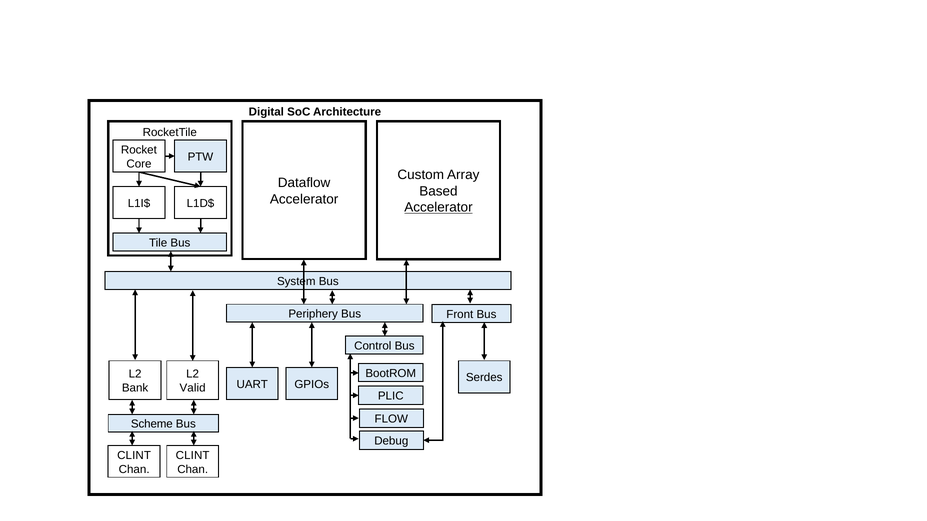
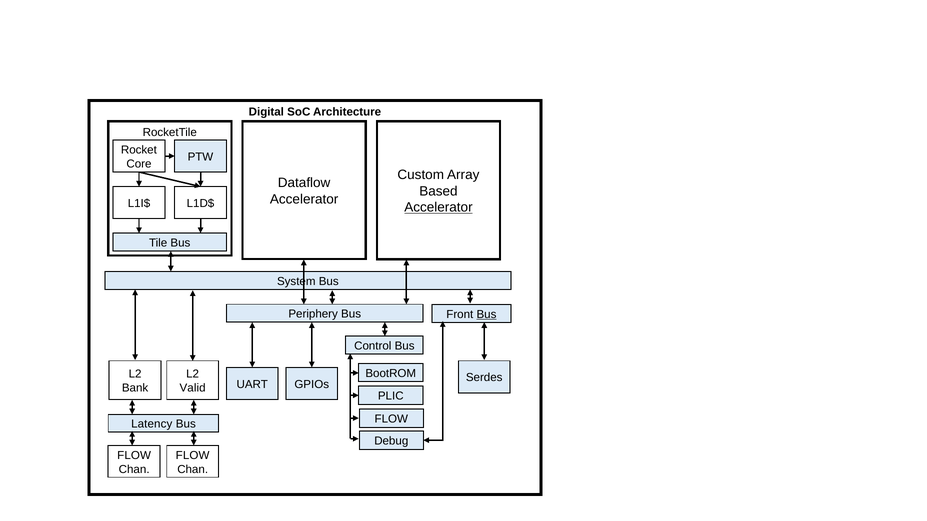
Bus at (486, 315) underline: none -> present
Scheme: Scheme -> Latency
CLINT at (134, 456): CLINT -> FLOW
CLINT at (193, 456): CLINT -> FLOW
